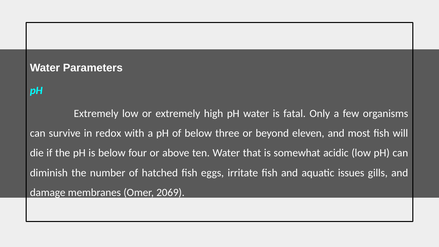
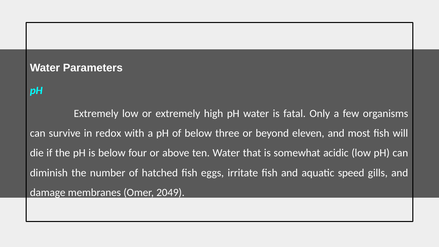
issues: issues -> speed
2069: 2069 -> 2049
